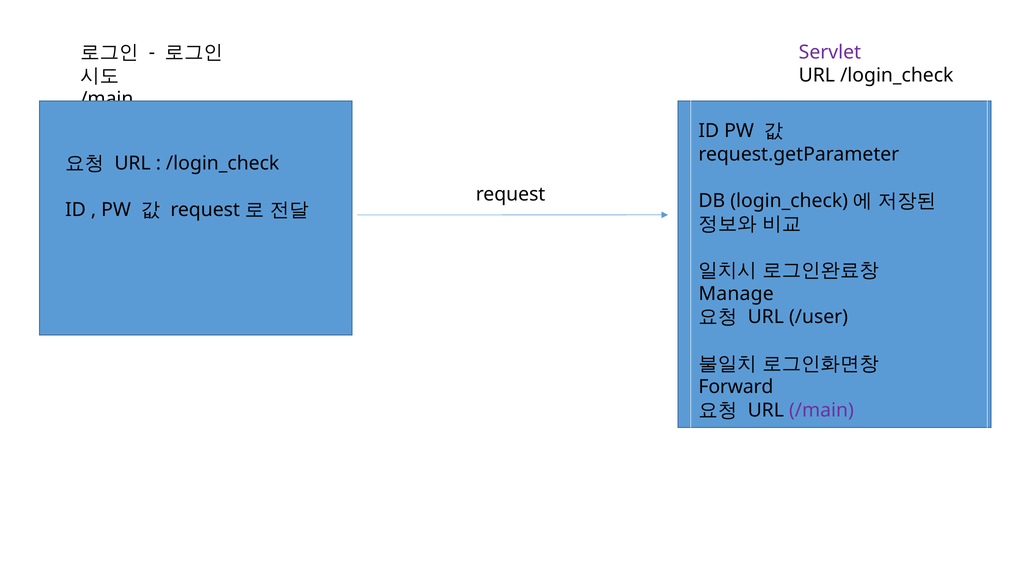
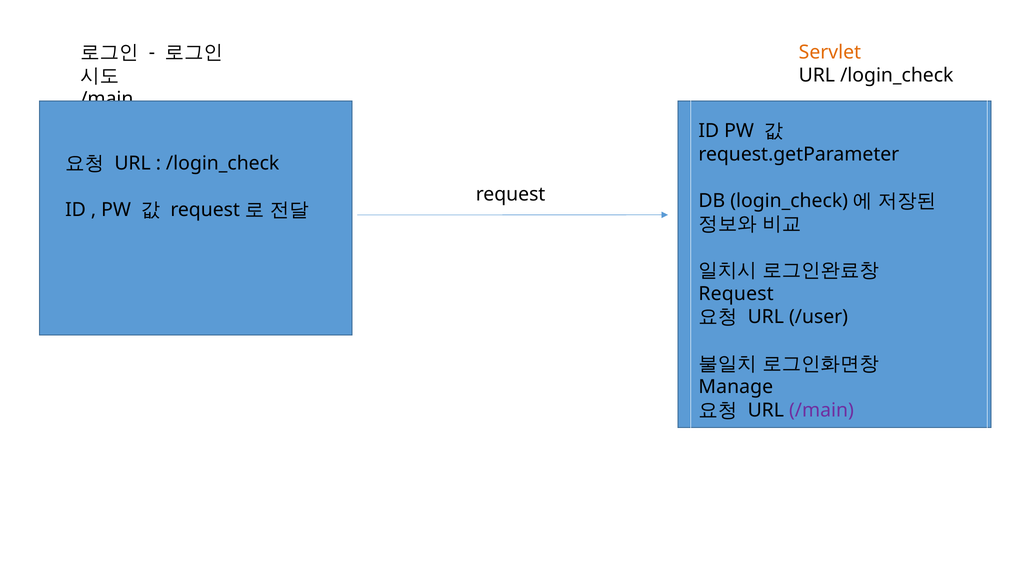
Servlet colour: purple -> orange
Manage at (736, 294): Manage -> Request
Forward: Forward -> Manage
